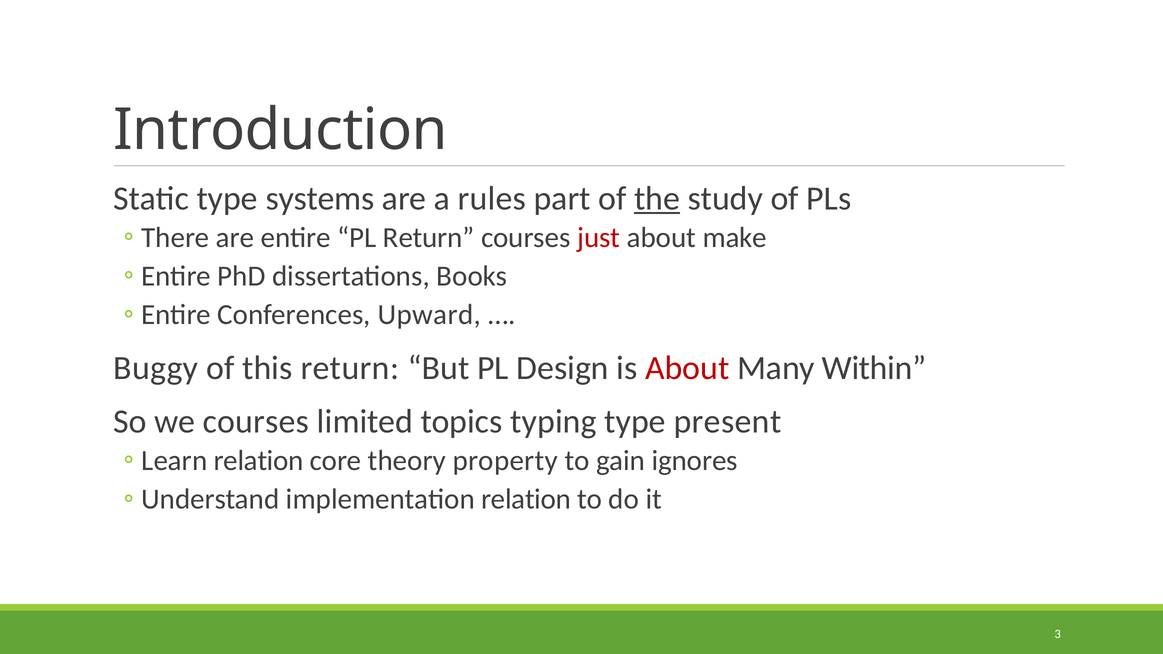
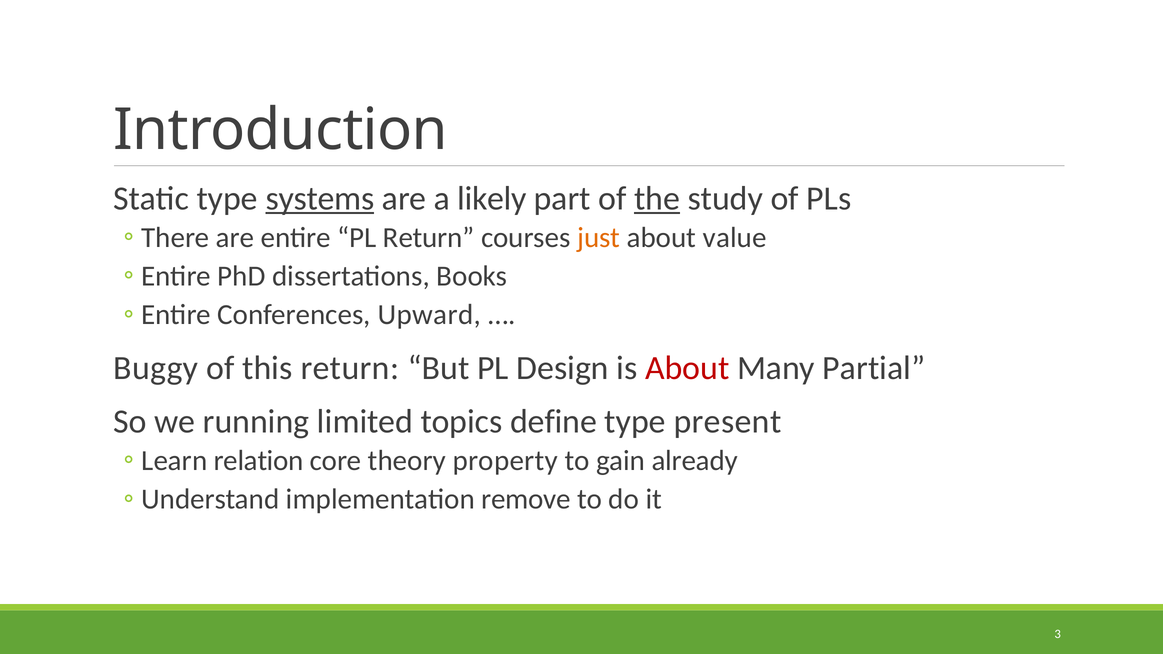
systems underline: none -> present
rules: rules -> likely
just colour: red -> orange
make: make -> value
Within: Within -> Partial
we courses: courses -> running
typing: typing -> define
ignores: ignores -> already
implementation relation: relation -> remove
